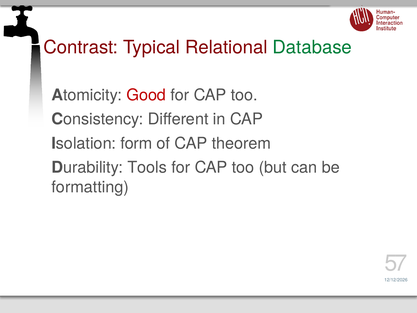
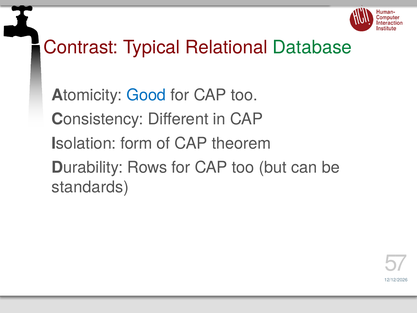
Good colour: red -> blue
Tools: Tools -> Rows
formatting: formatting -> standards
